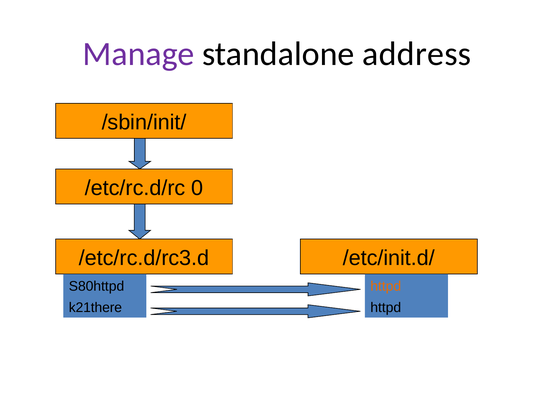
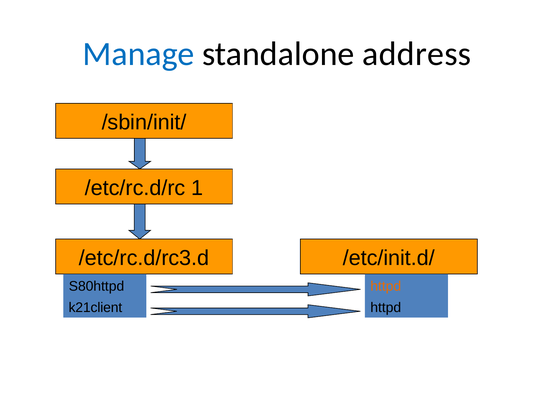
Manage colour: purple -> blue
0: 0 -> 1
k21there: k21there -> k21client
